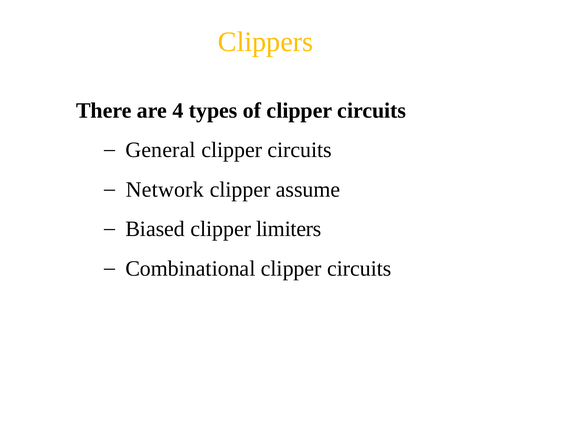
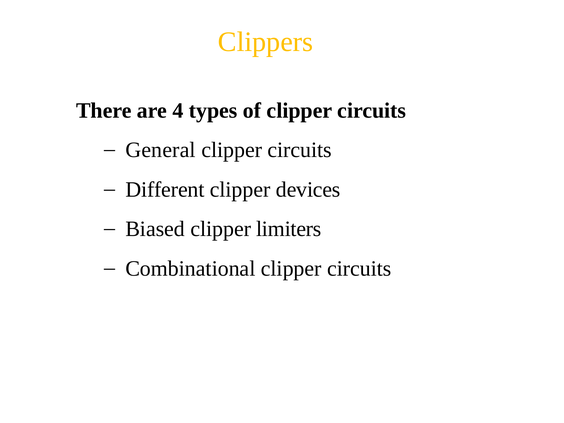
Network: Network -> Different
assume: assume -> devices
